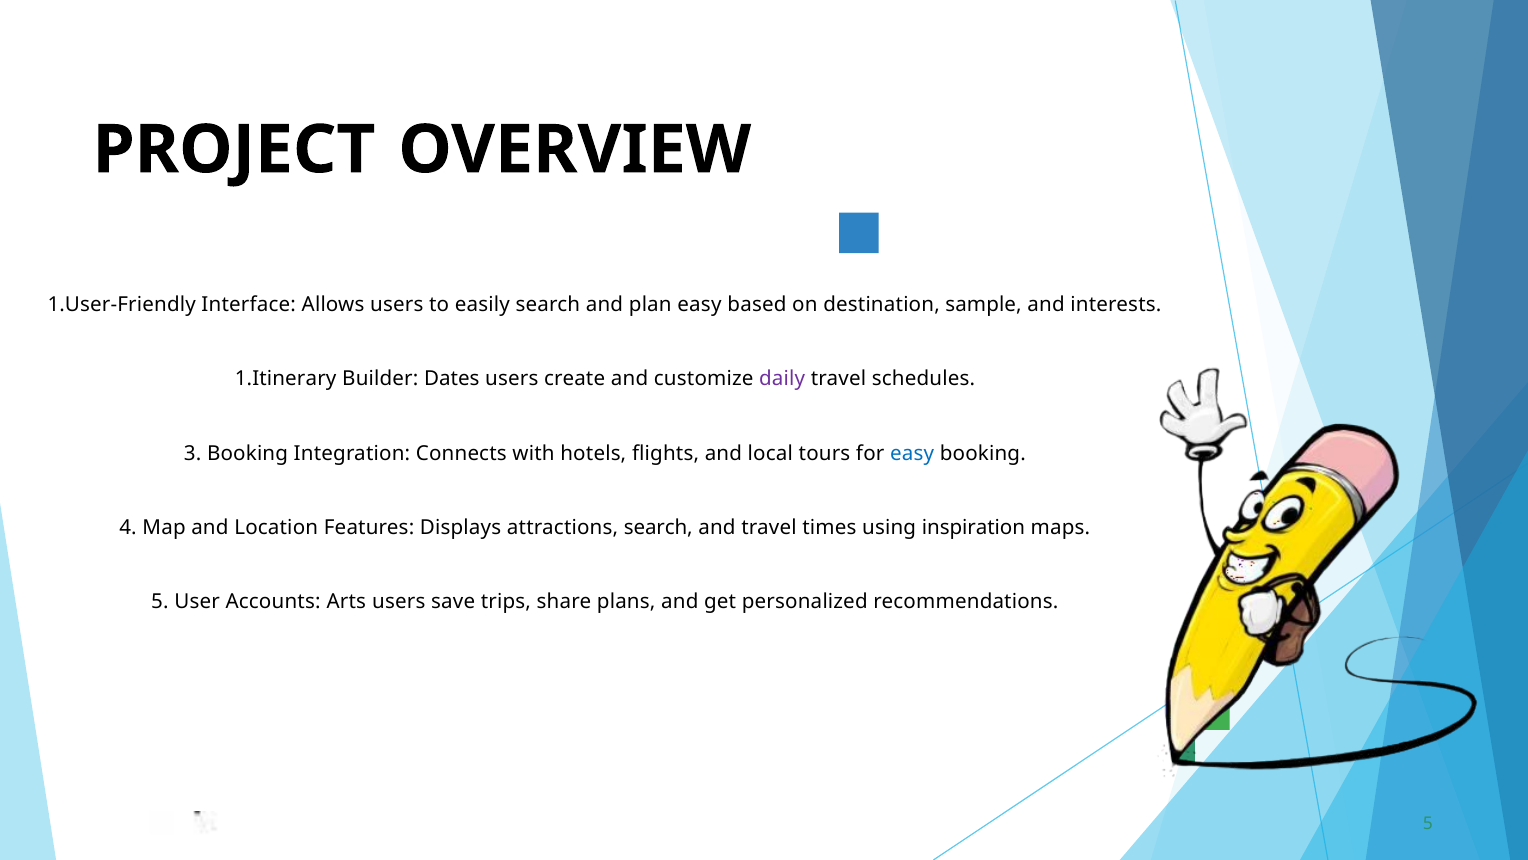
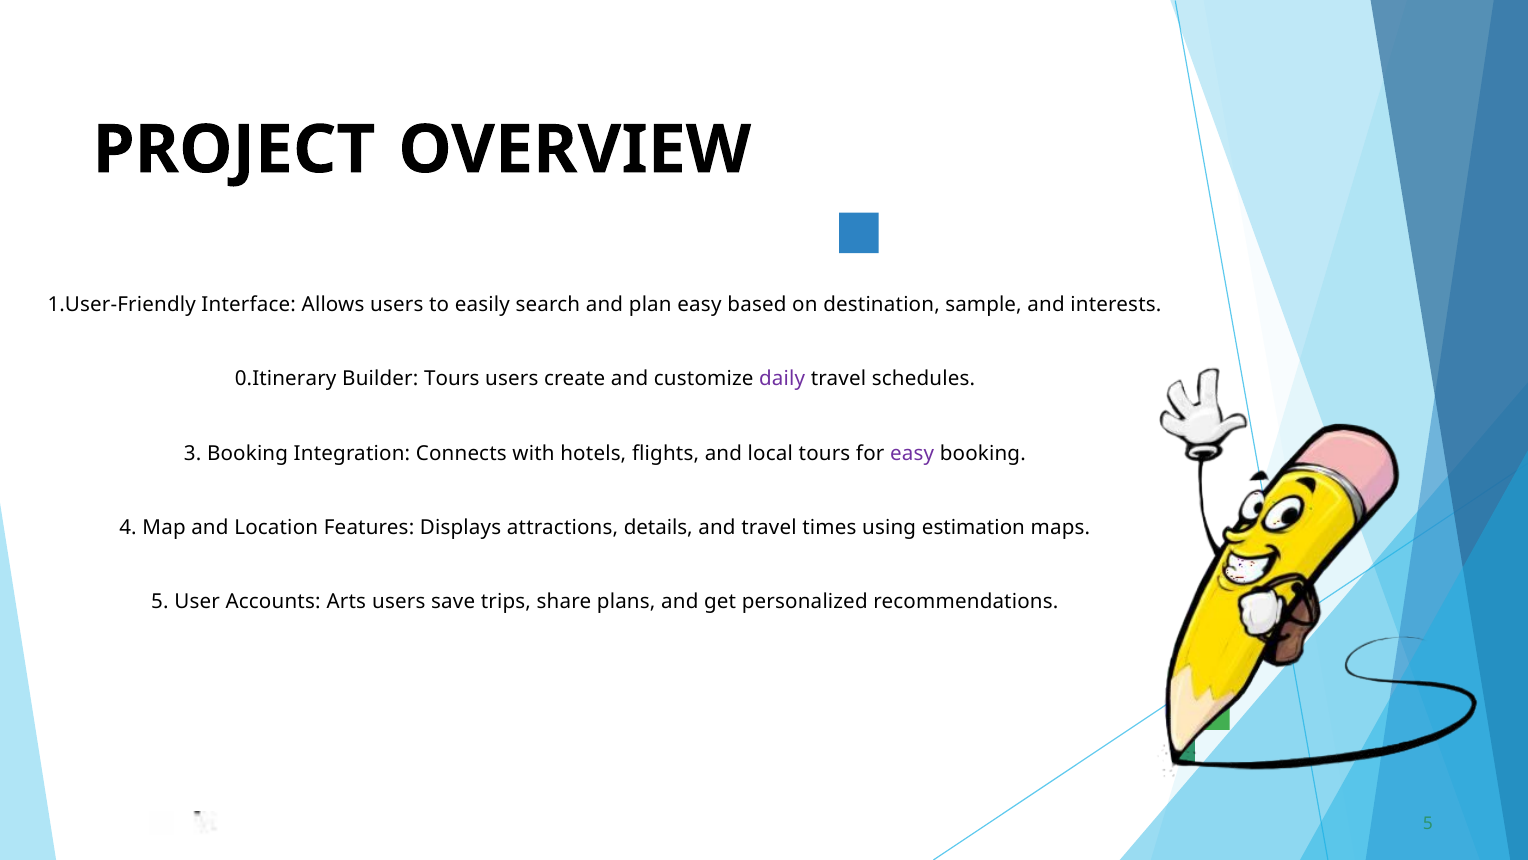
1.Itinerary: 1.Itinerary -> 0.Itinerary
Builder Dates: Dates -> Tours
easy at (912, 453) colour: blue -> purple
attractions search: search -> details
inspiration: inspiration -> estimation
